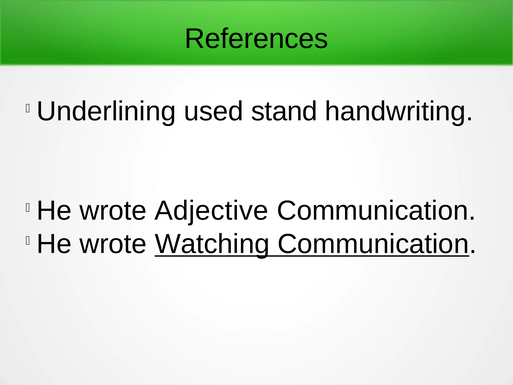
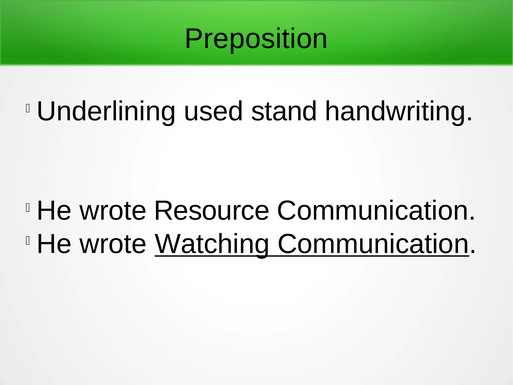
References: References -> Preposition
Adjective: Adjective -> Resource
